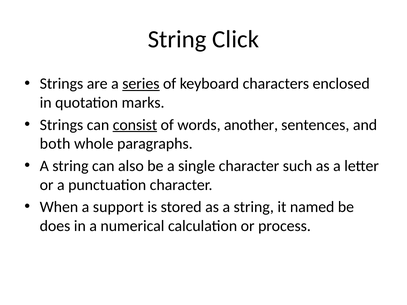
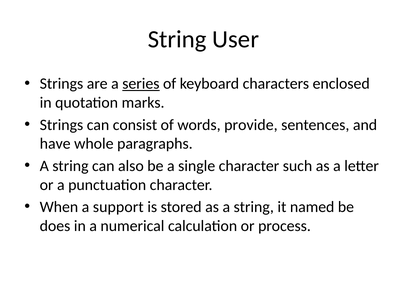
Click: Click -> User
consist underline: present -> none
another: another -> provide
both: both -> have
